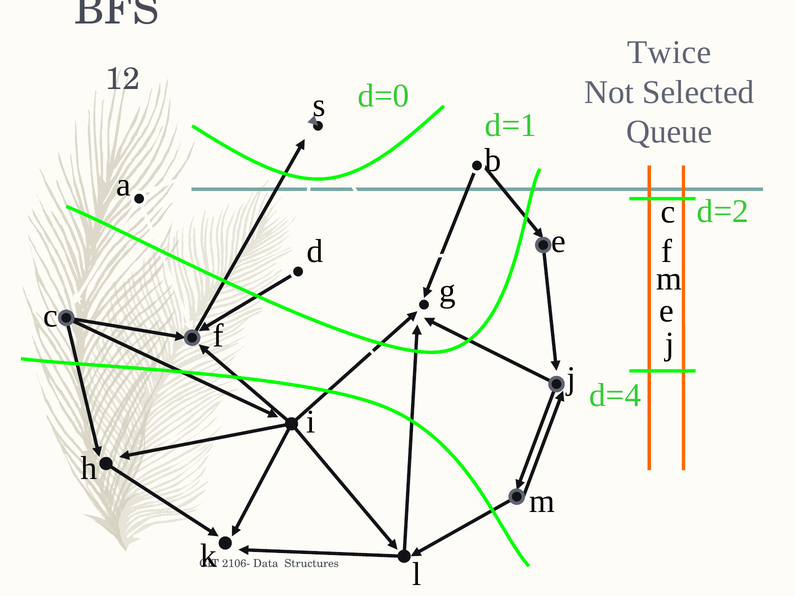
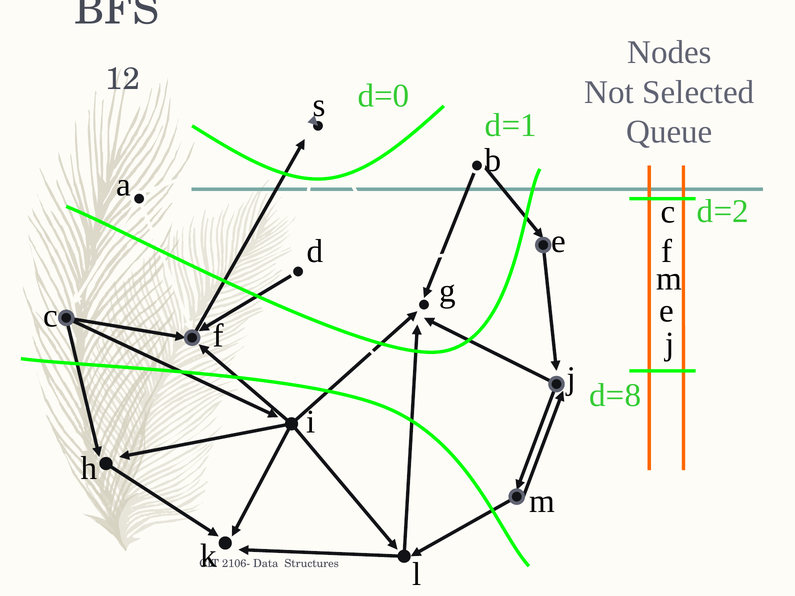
Twice: Twice -> Nodes
d=4: d=4 -> d=8
